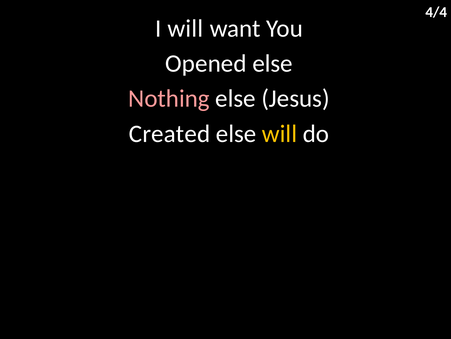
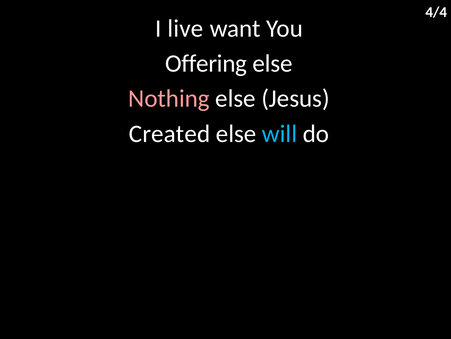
I will: will -> live
Opened: Opened -> Offering
will at (280, 134) colour: yellow -> light blue
